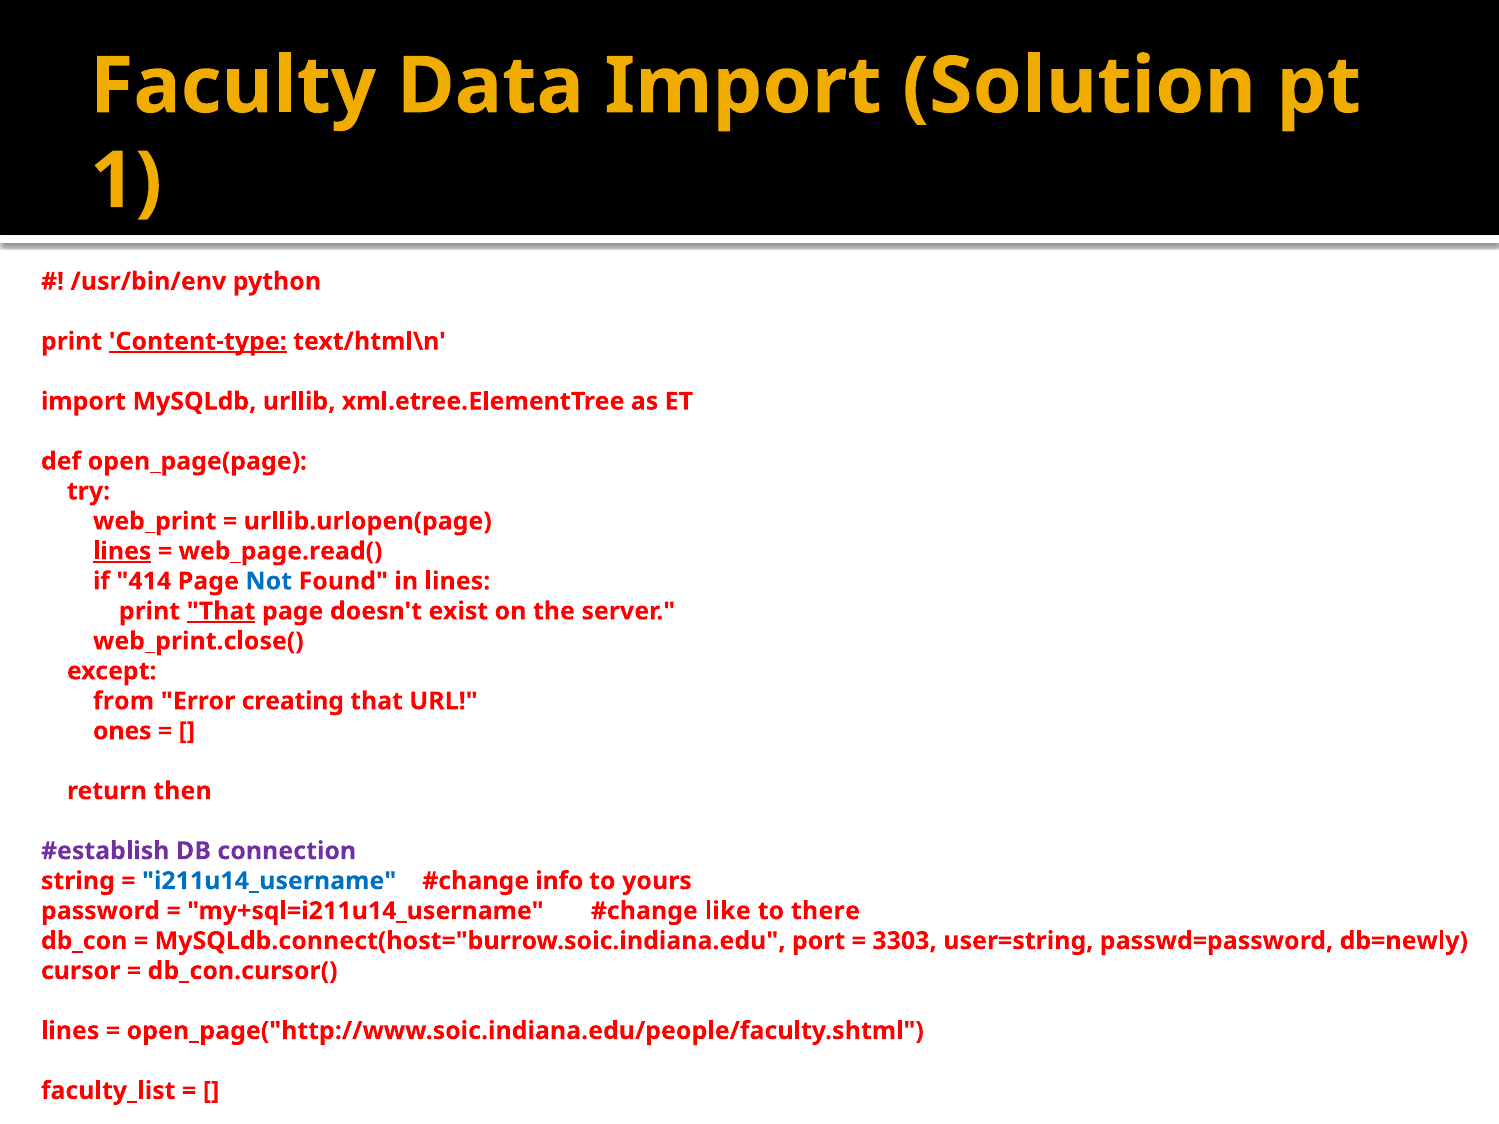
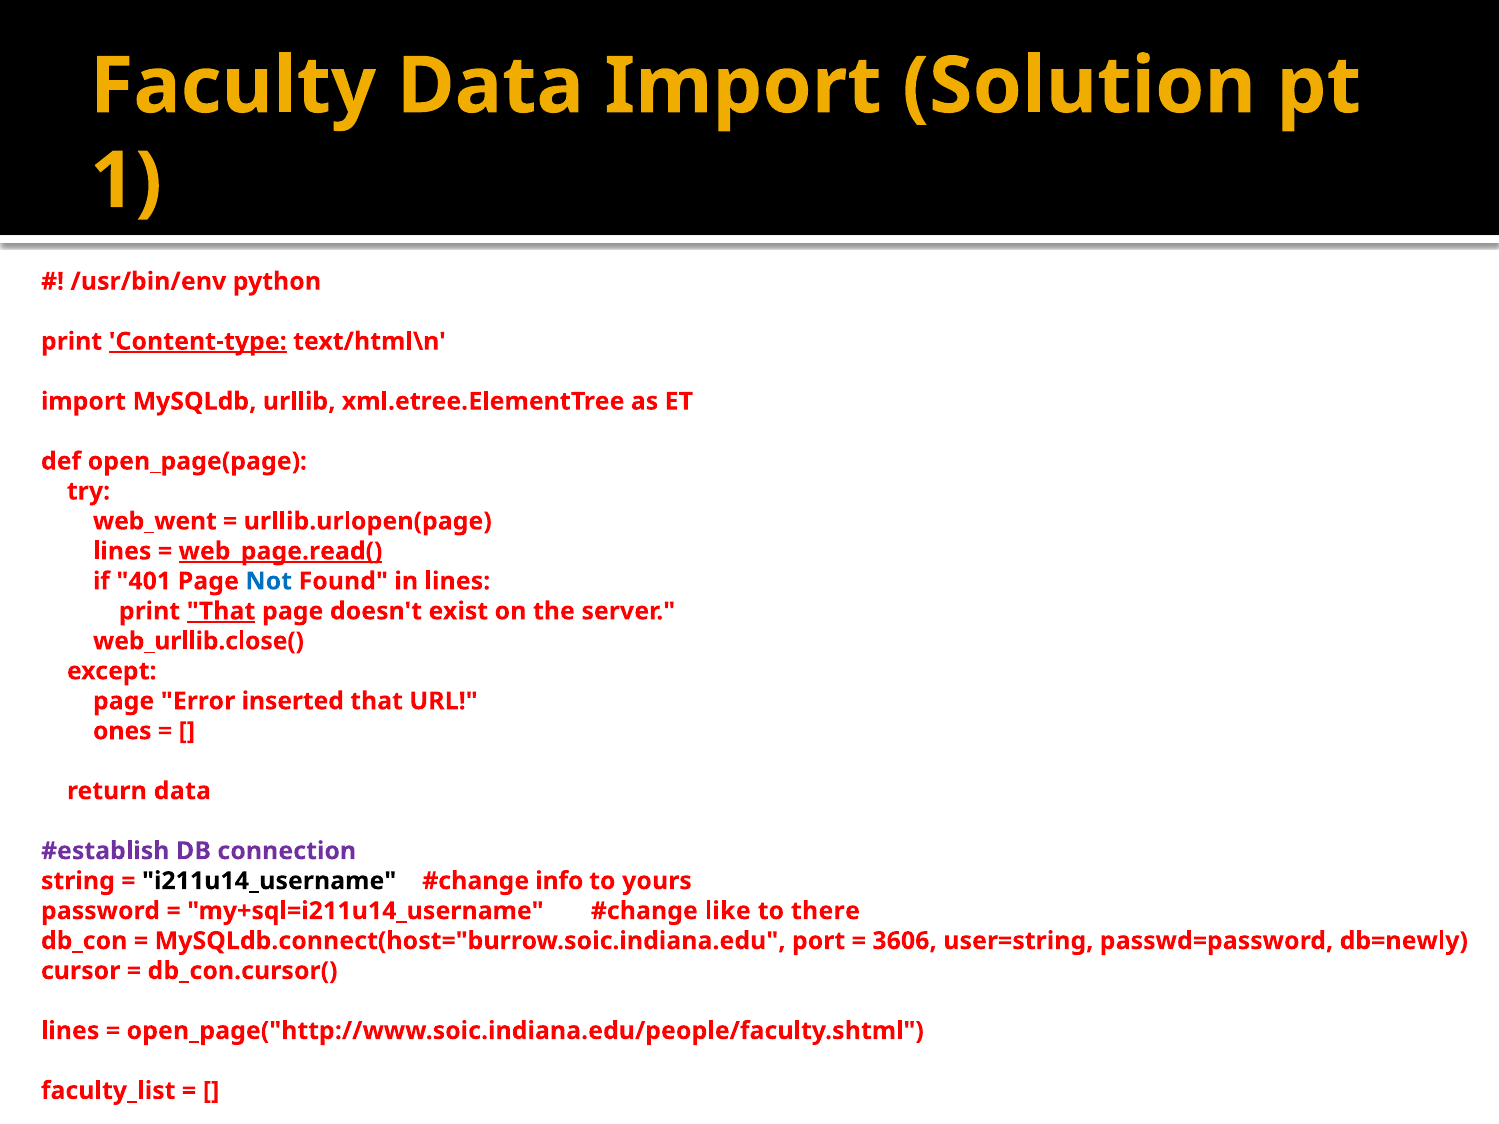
web_print: web_print -> web_went
lines at (122, 551) underline: present -> none
web_page.read( underline: none -> present
414: 414 -> 401
web_print.close(: web_print.close( -> web_urllib.close(
from at (124, 701): from -> page
creating: creating -> inserted
return then: then -> data
i211u14_username colour: blue -> black
3303: 3303 -> 3606
